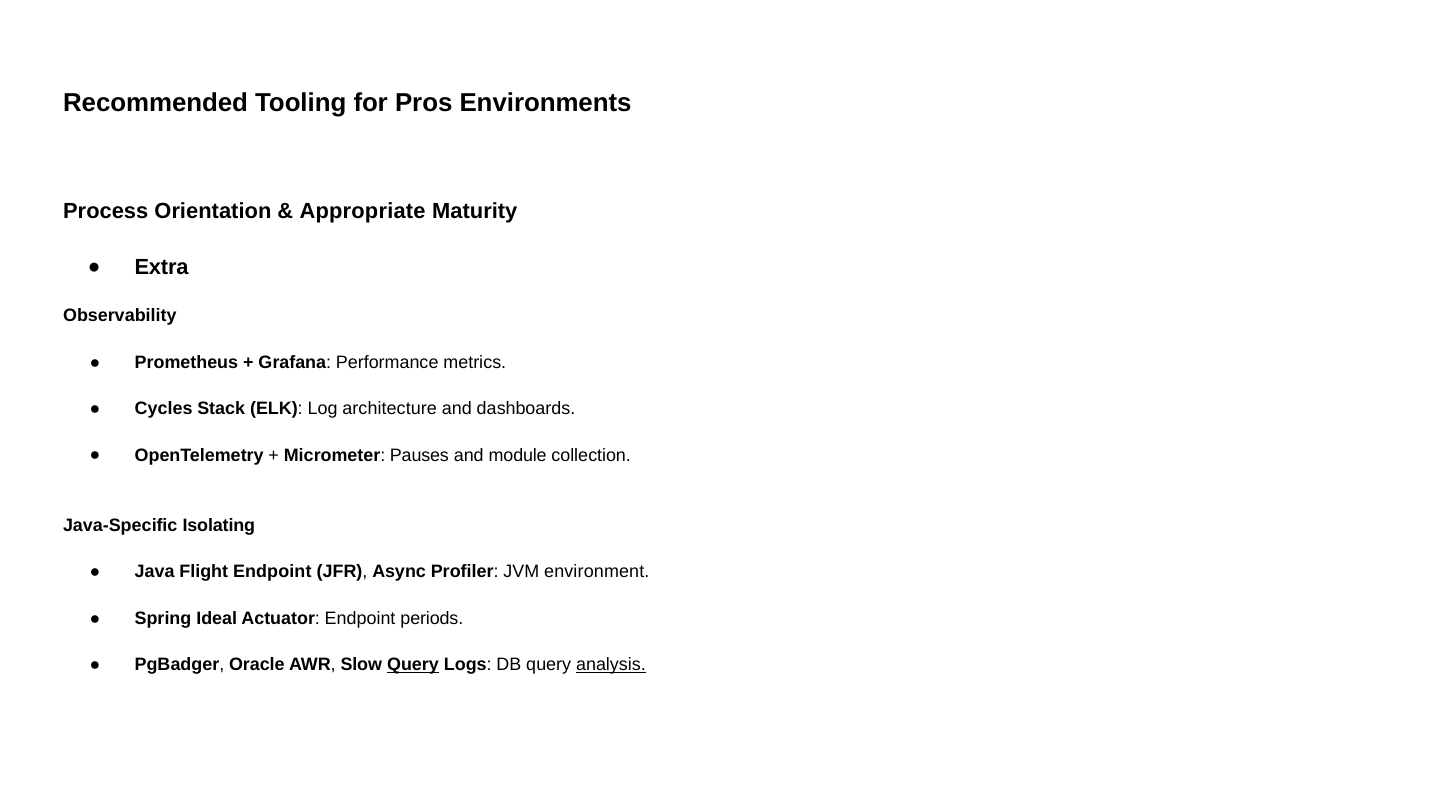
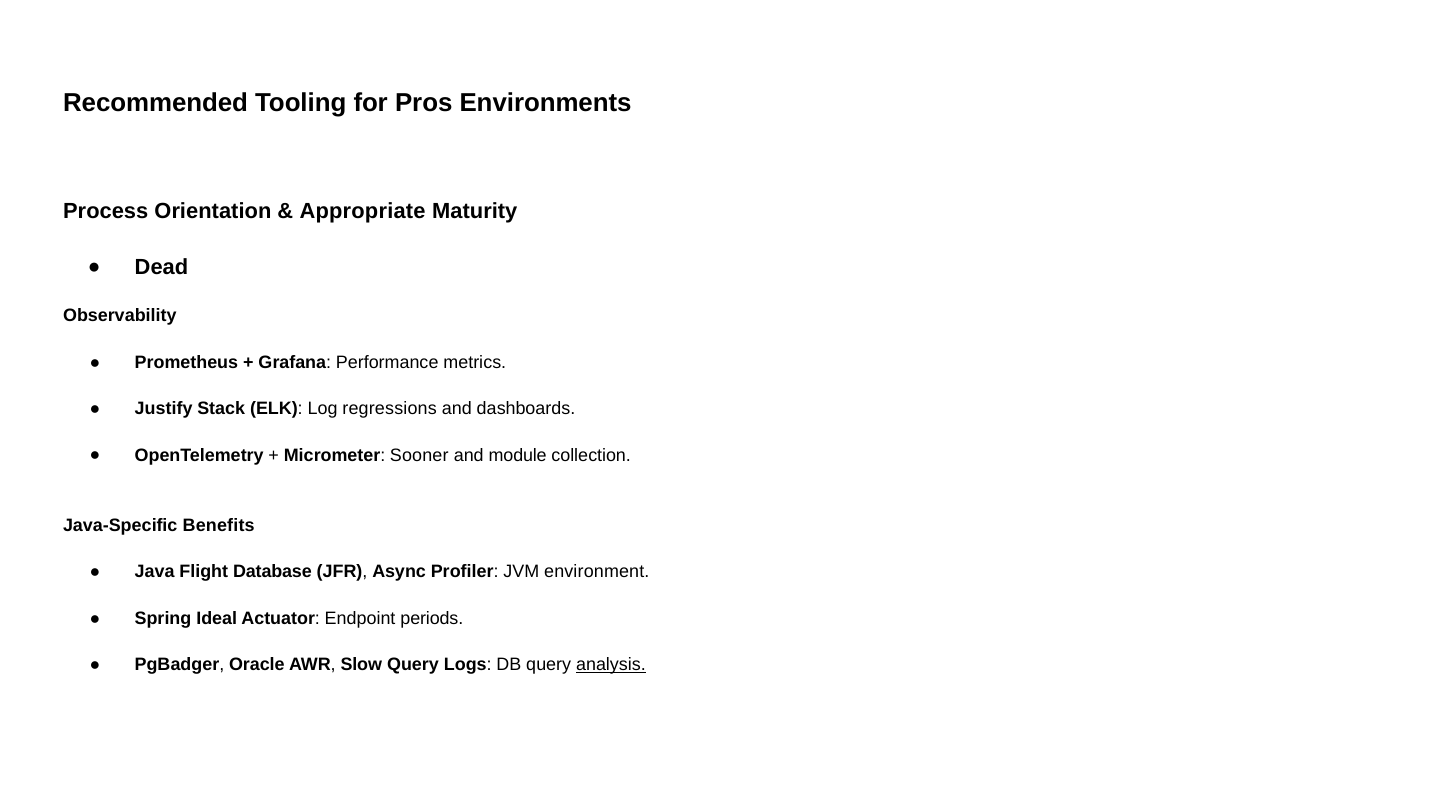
Extra: Extra -> Dead
Cycles: Cycles -> Justify
architecture: architecture -> regressions
Pauses: Pauses -> Sooner
Isolating: Isolating -> Benefits
Flight Endpoint: Endpoint -> Database
Query at (413, 664) underline: present -> none
